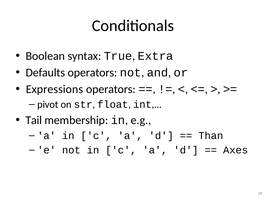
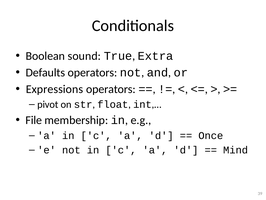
syntax: syntax -> sound
Tail: Tail -> File
Than: Than -> Once
Axes: Axes -> Mind
